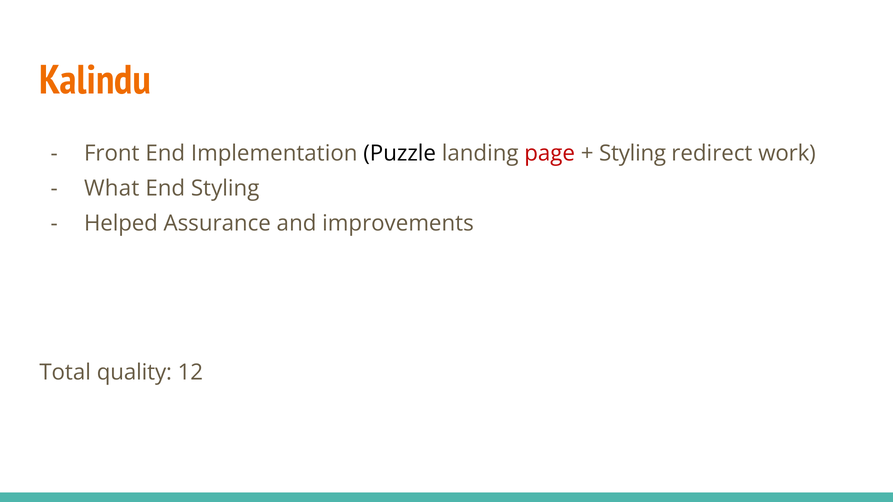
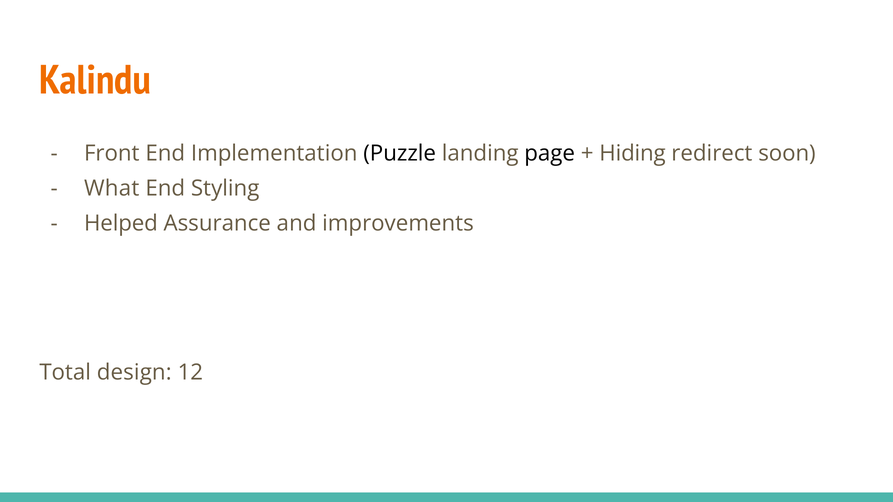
page colour: red -> black
Styling at (633, 154): Styling -> Hiding
work: work -> soon
quality: quality -> design
